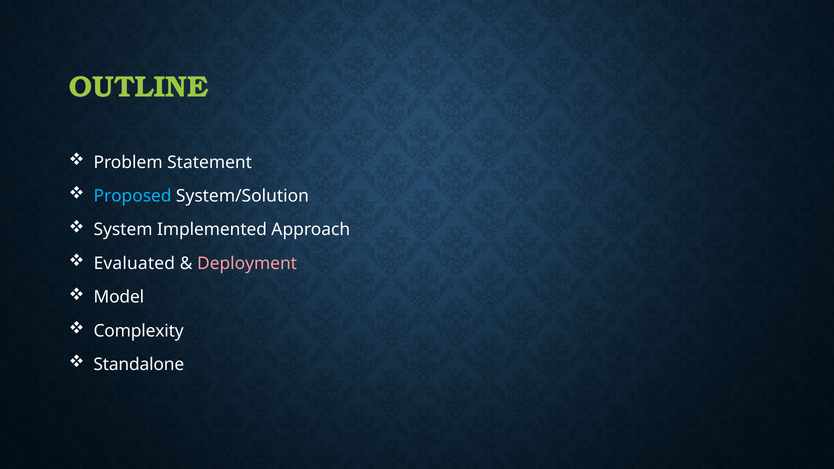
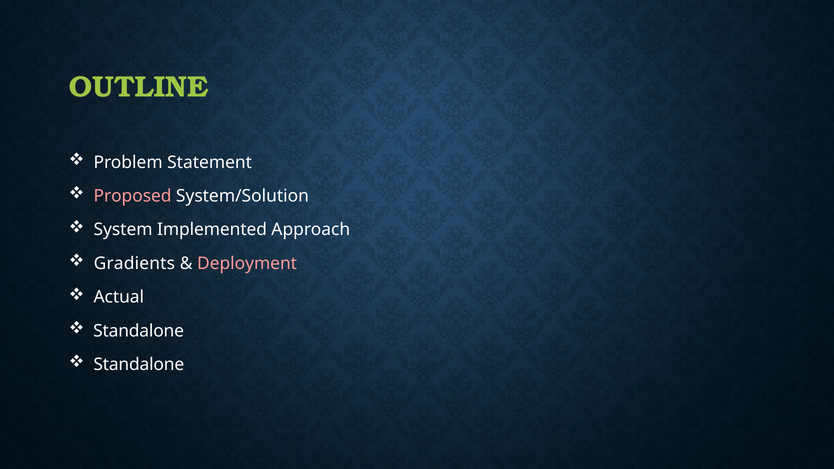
Proposed colour: light blue -> pink
Evaluated: Evaluated -> Gradients
Model: Model -> Actual
Complexity at (139, 331): Complexity -> Standalone
